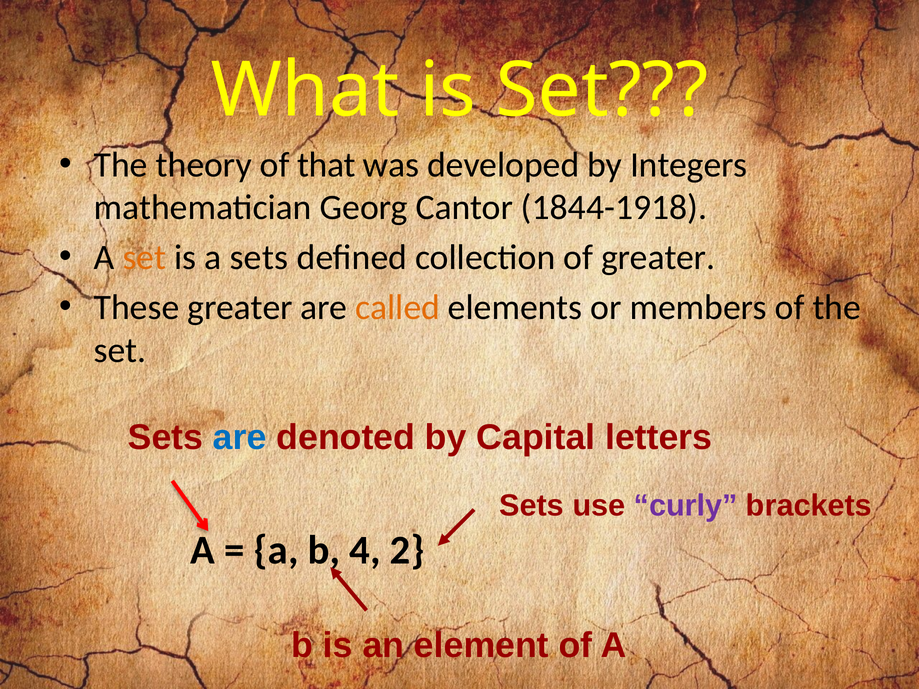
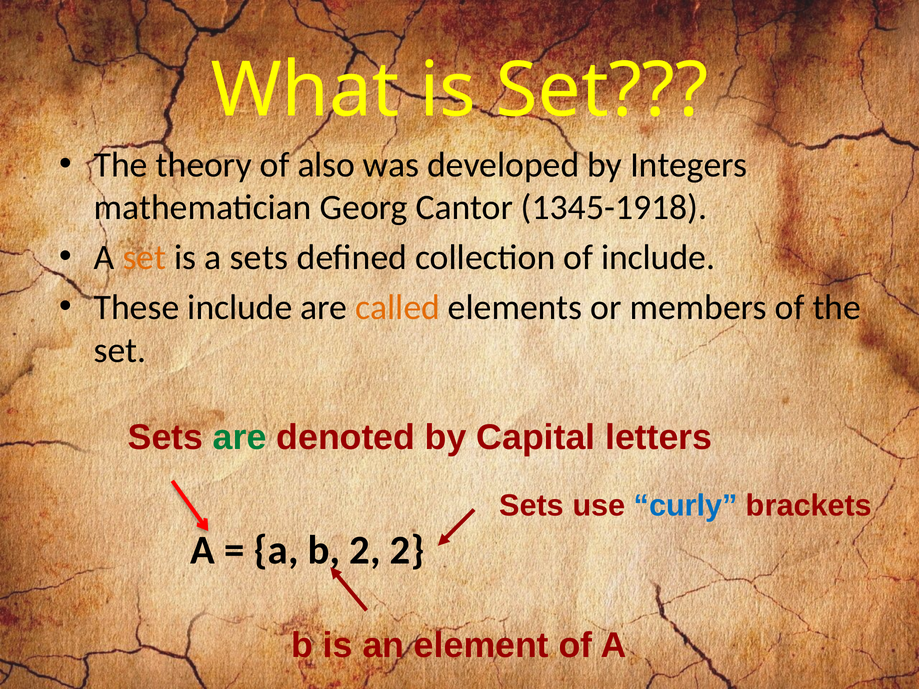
that: that -> also
1844-1918: 1844-1918 -> 1345-1918
of greater: greater -> include
These greater: greater -> include
are at (240, 438) colour: blue -> green
curly colour: purple -> blue
b 4: 4 -> 2
